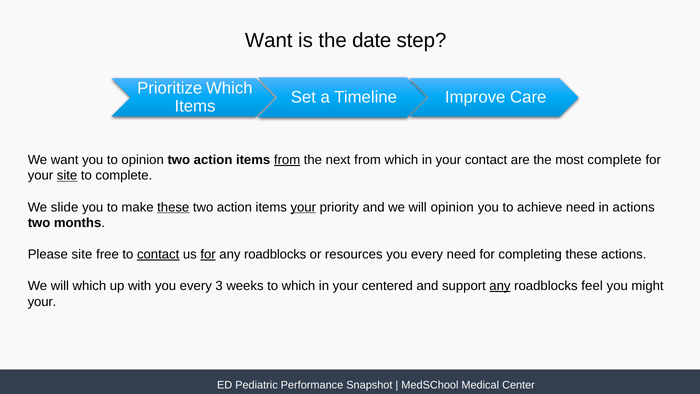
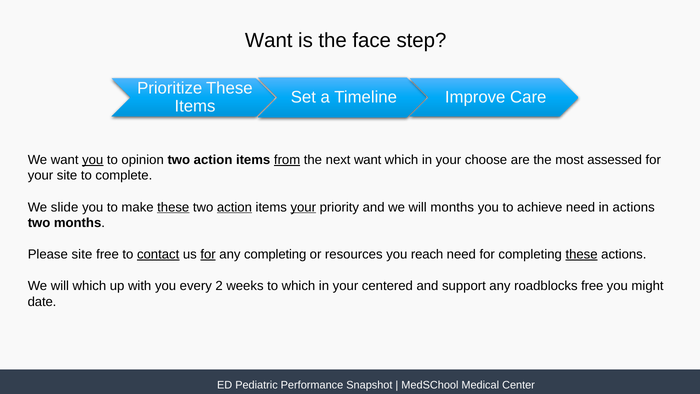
date: date -> face
Which at (229, 88): Which -> These
you at (93, 160) underline: none -> present
next from: from -> want
your contact: contact -> choose
most complete: complete -> assessed
site at (67, 176) underline: present -> none
action at (234, 207) underline: none -> present
will opinion: opinion -> months
roadblocks at (275, 254): roadblocks -> completing
resources you every: every -> reach
these at (582, 254) underline: none -> present
3: 3 -> 2
any at (500, 286) underline: present -> none
roadblocks feel: feel -> free
your at (42, 302): your -> date
